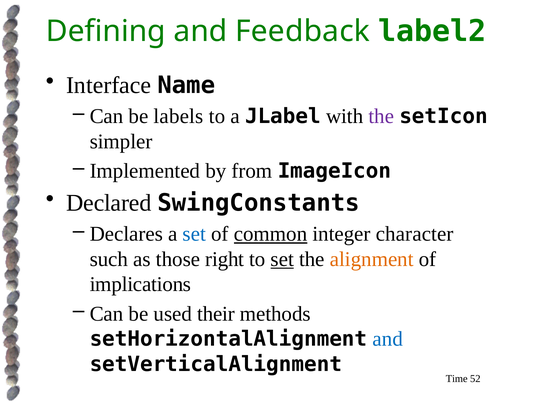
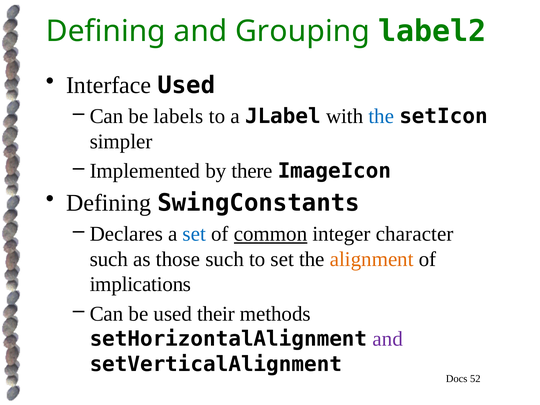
Feedback: Feedback -> Grouping
Interface Name: Name -> Used
the at (381, 116) colour: purple -> blue
from: from -> there
Declared at (109, 203): Declared -> Defining
those right: right -> such
set at (282, 259) underline: present -> none
and at (388, 339) colour: blue -> purple
Time: Time -> Docs
